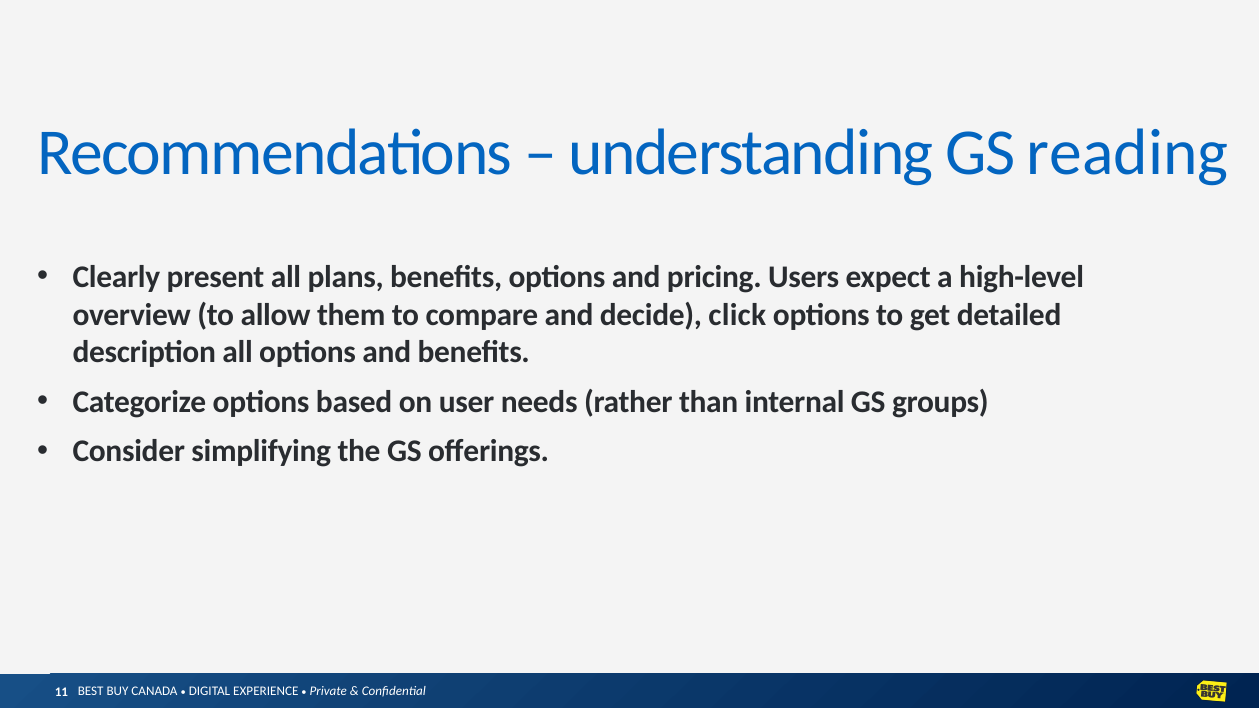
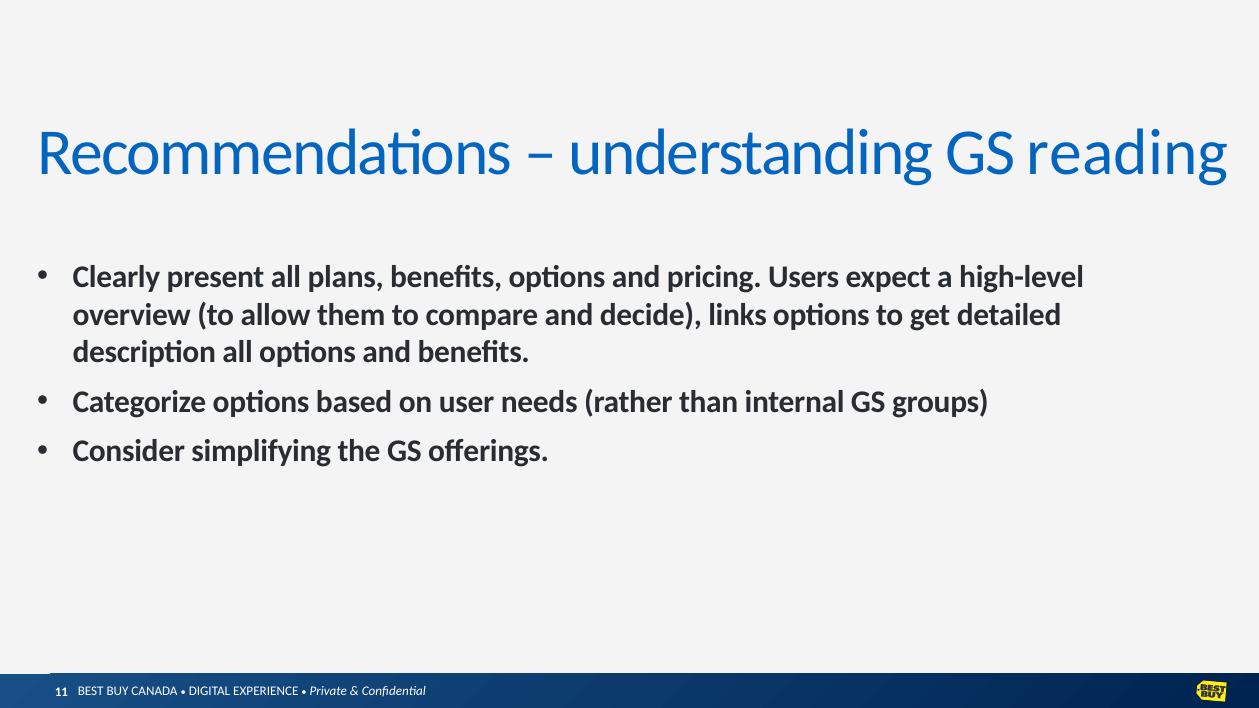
click: click -> links
